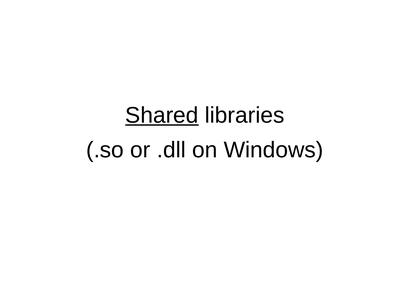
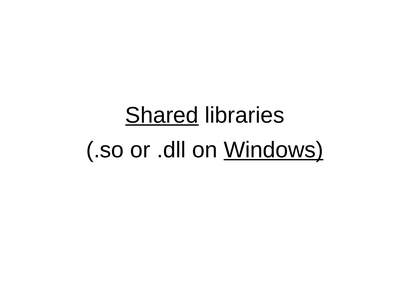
Windows underline: none -> present
